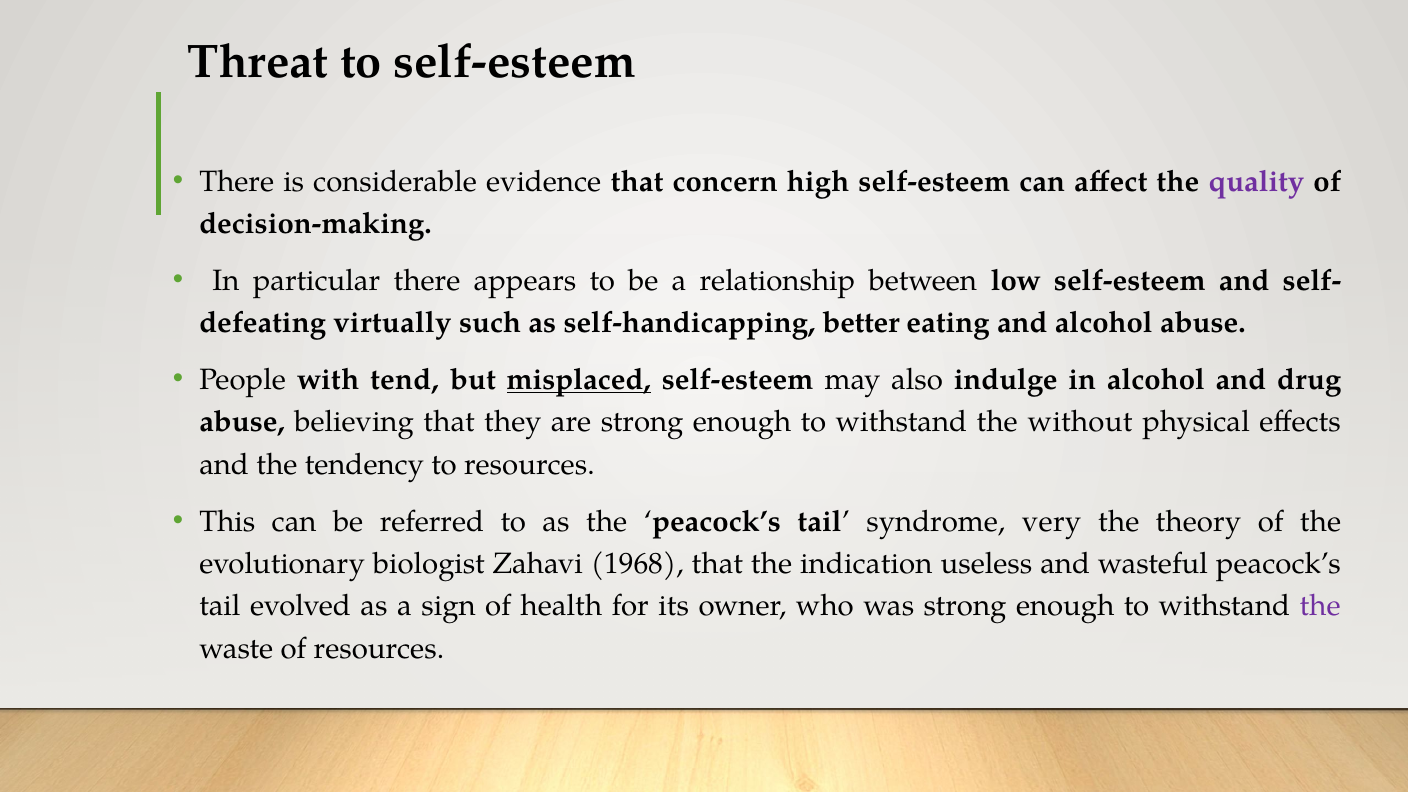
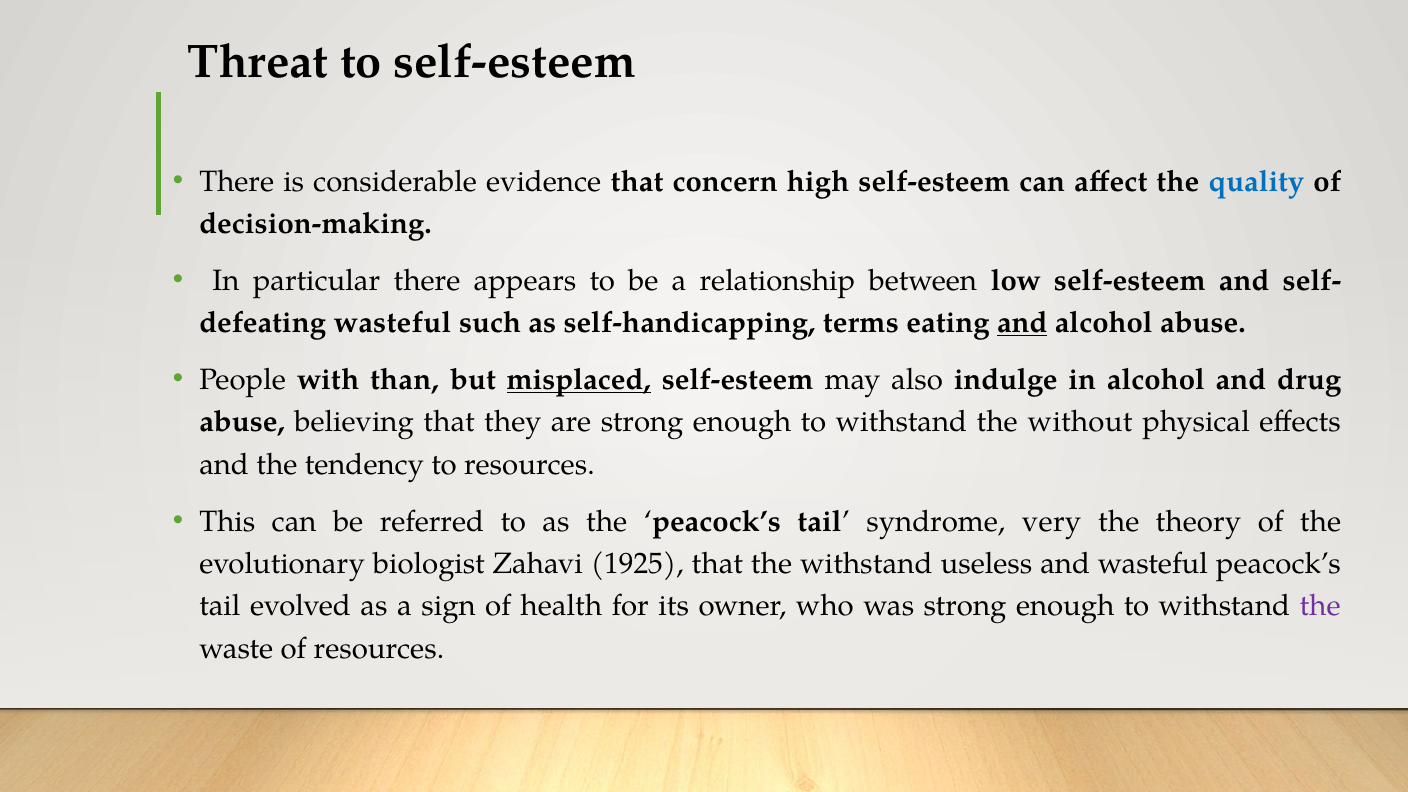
quality colour: purple -> blue
virtually at (392, 323): virtually -> wasteful
better: better -> terms
and at (1022, 323) underline: none -> present
tend: tend -> than
1968: 1968 -> 1925
the indication: indication -> withstand
